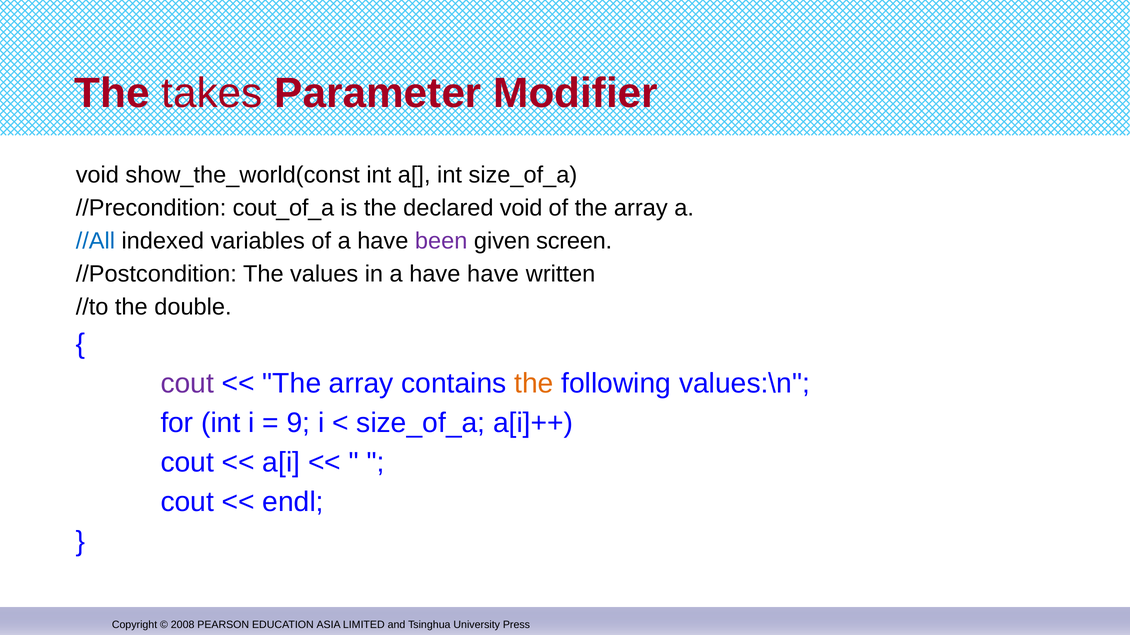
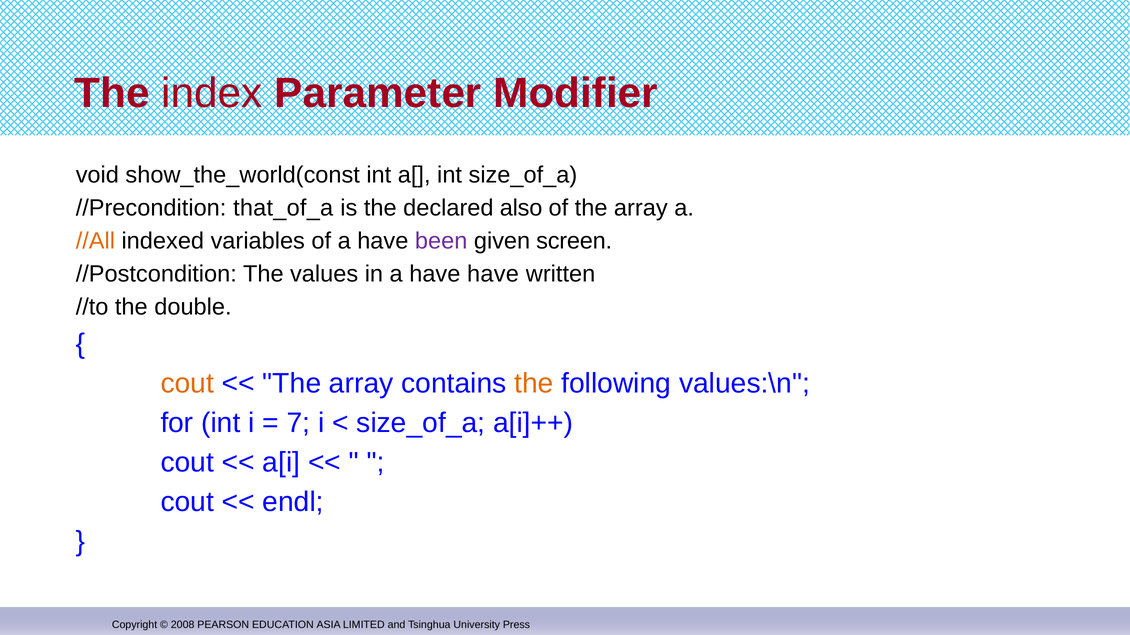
takes: takes -> index
cout_of_a: cout_of_a -> that_of_a
declared void: void -> also
//All colour: blue -> orange
cout at (187, 384) colour: purple -> orange
9: 9 -> 7
